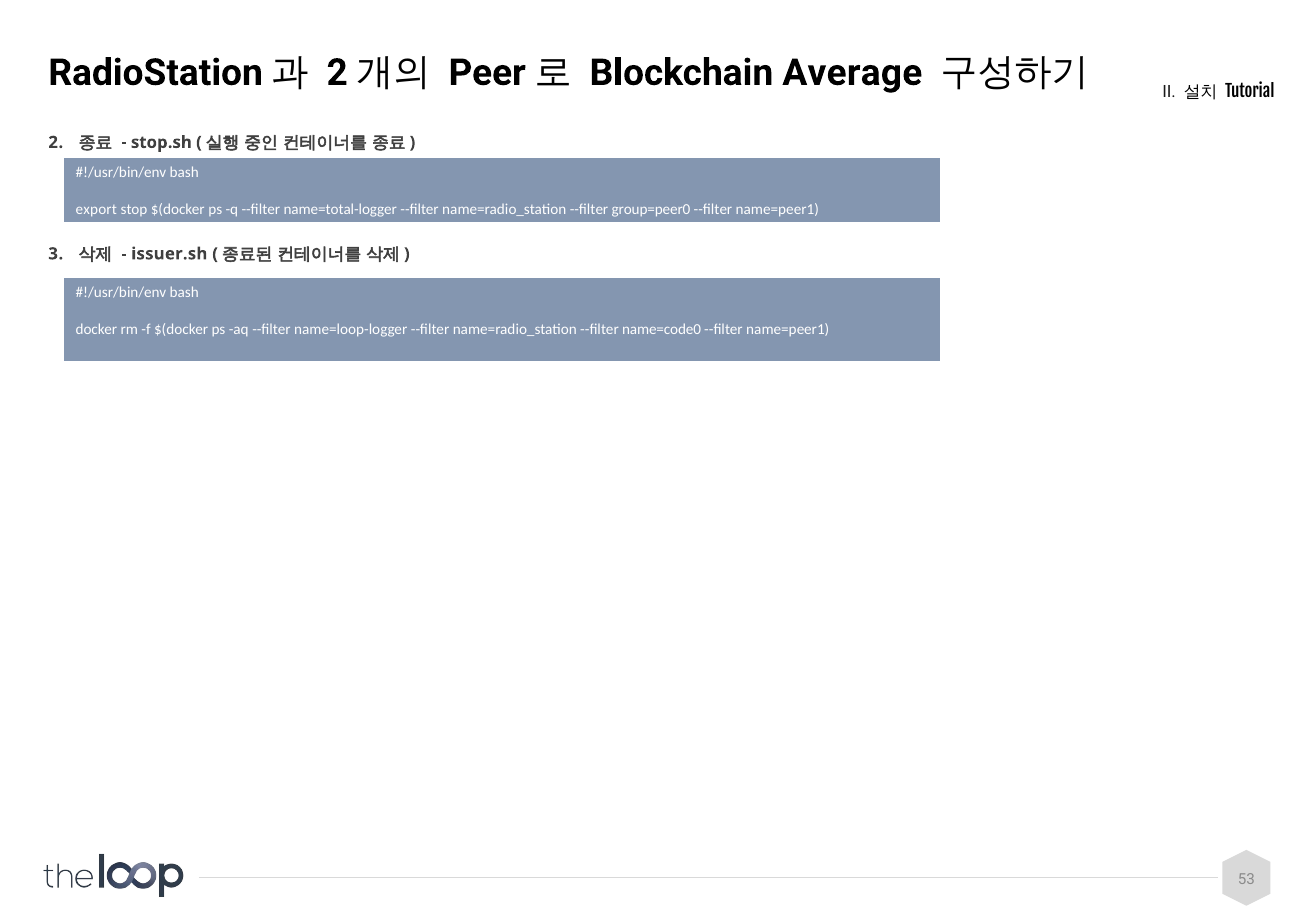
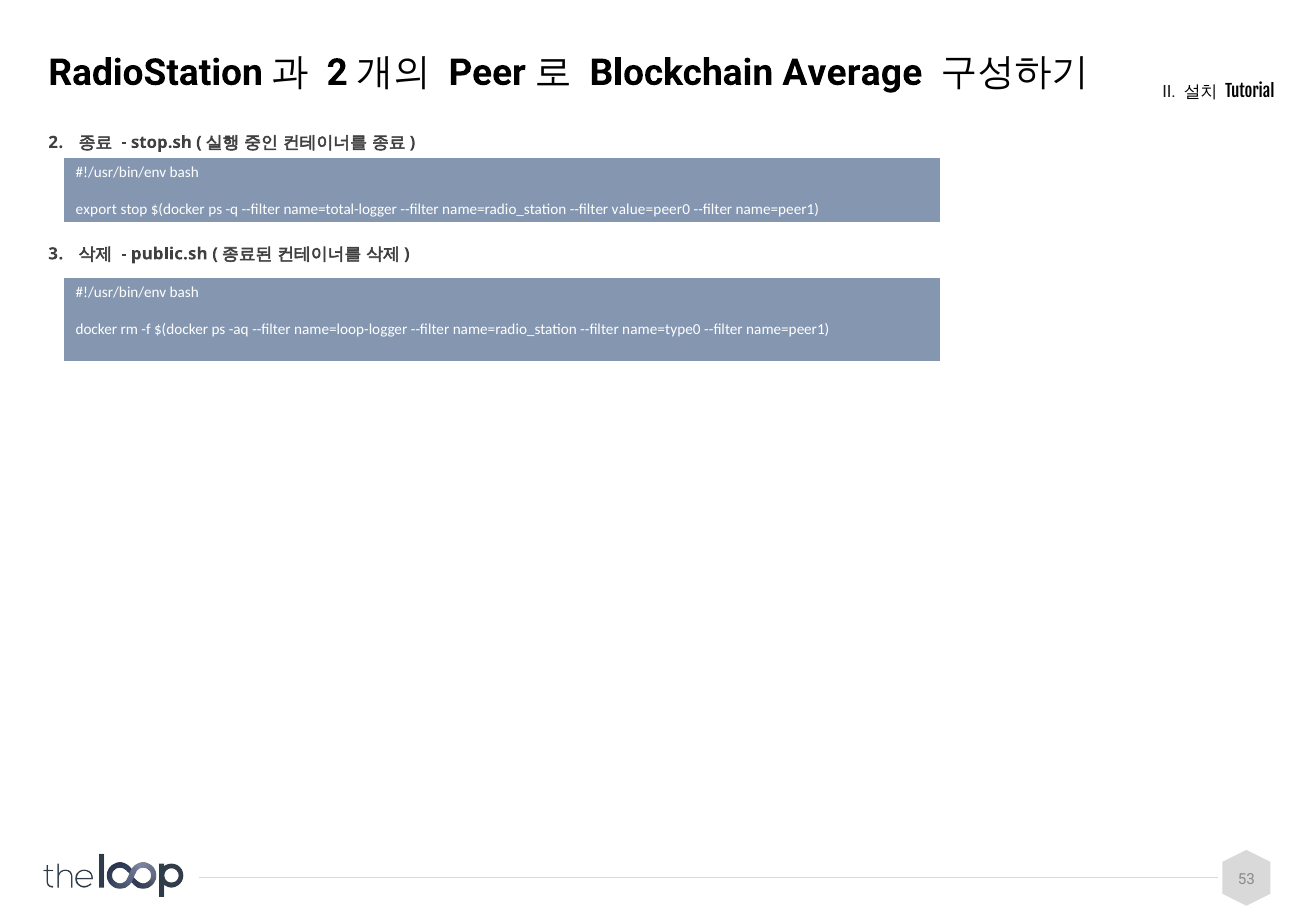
group=peer0: group=peer0 -> value=peer0
issuer.sh: issuer.sh -> public.sh
name=code0: name=code0 -> name=type0
